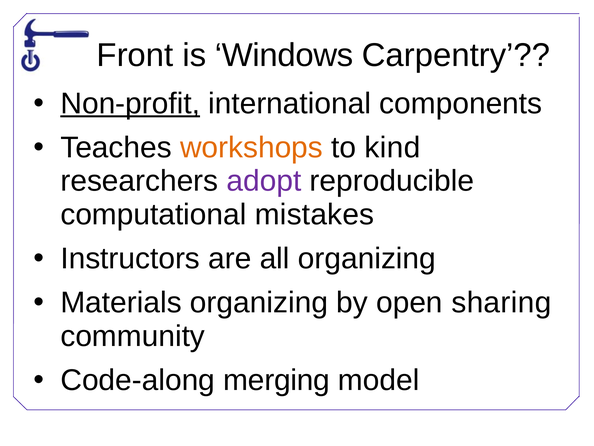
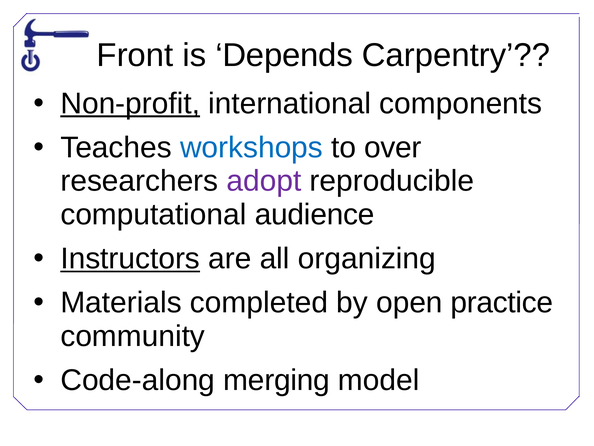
Windows: Windows -> Depends
workshops colour: orange -> blue
kind: kind -> over
mistakes: mistakes -> audience
Instructors underline: none -> present
Materials organizing: organizing -> completed
sharing: sharing -> practice
